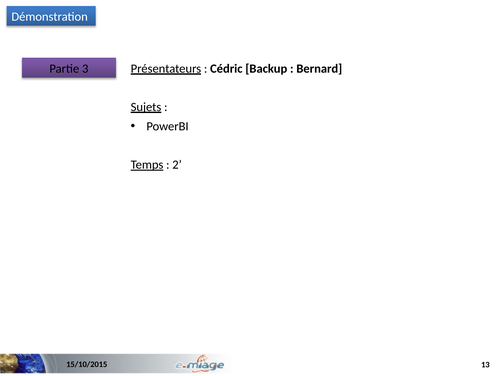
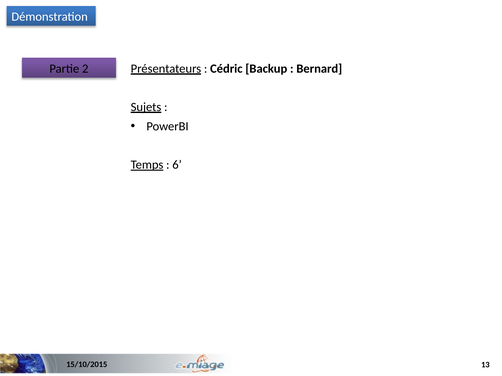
3: 3 -> 2
2: 2 -> 6
